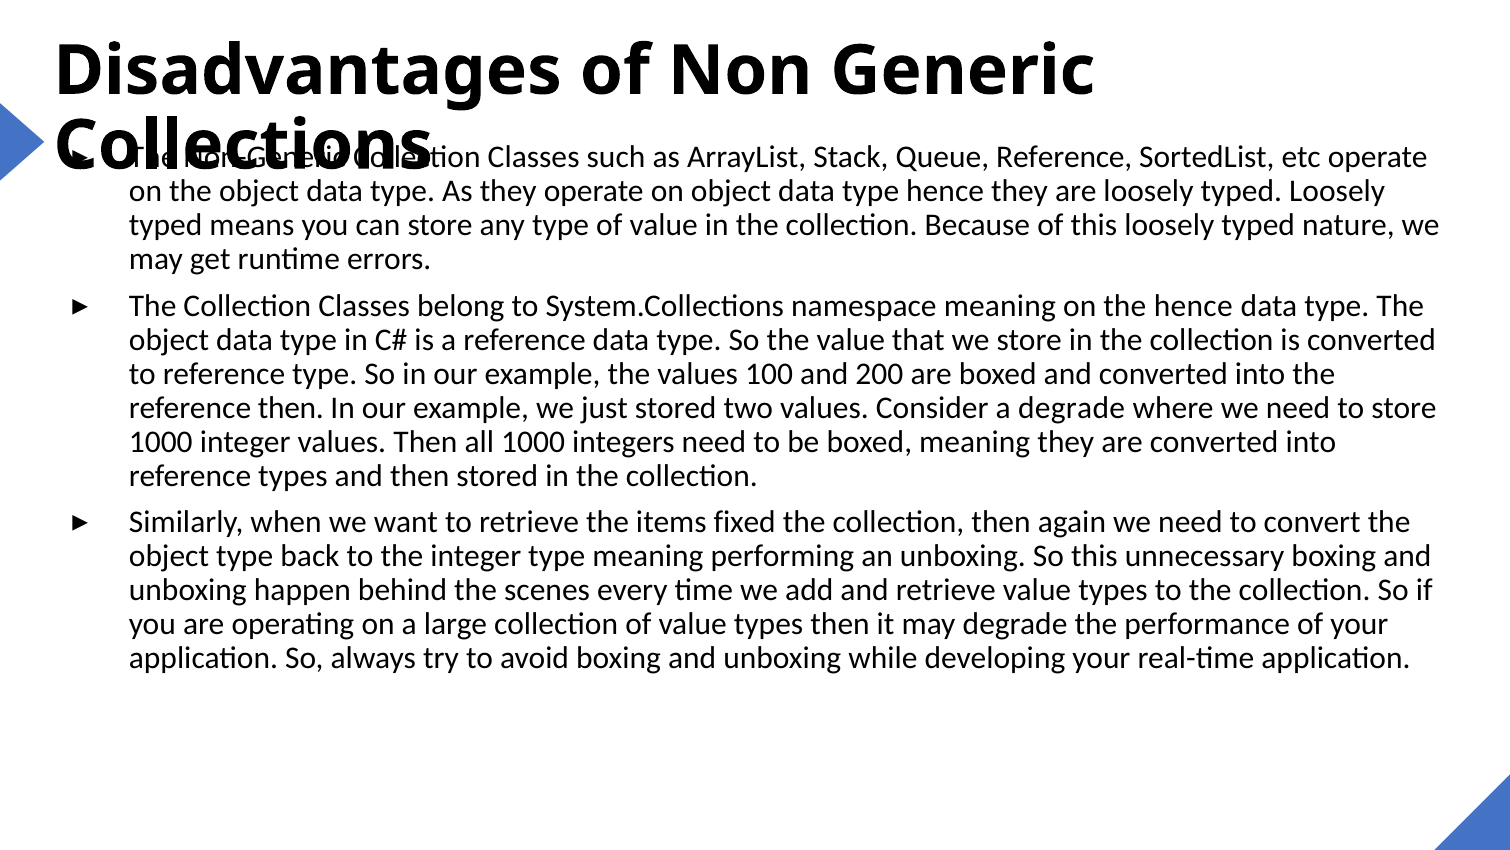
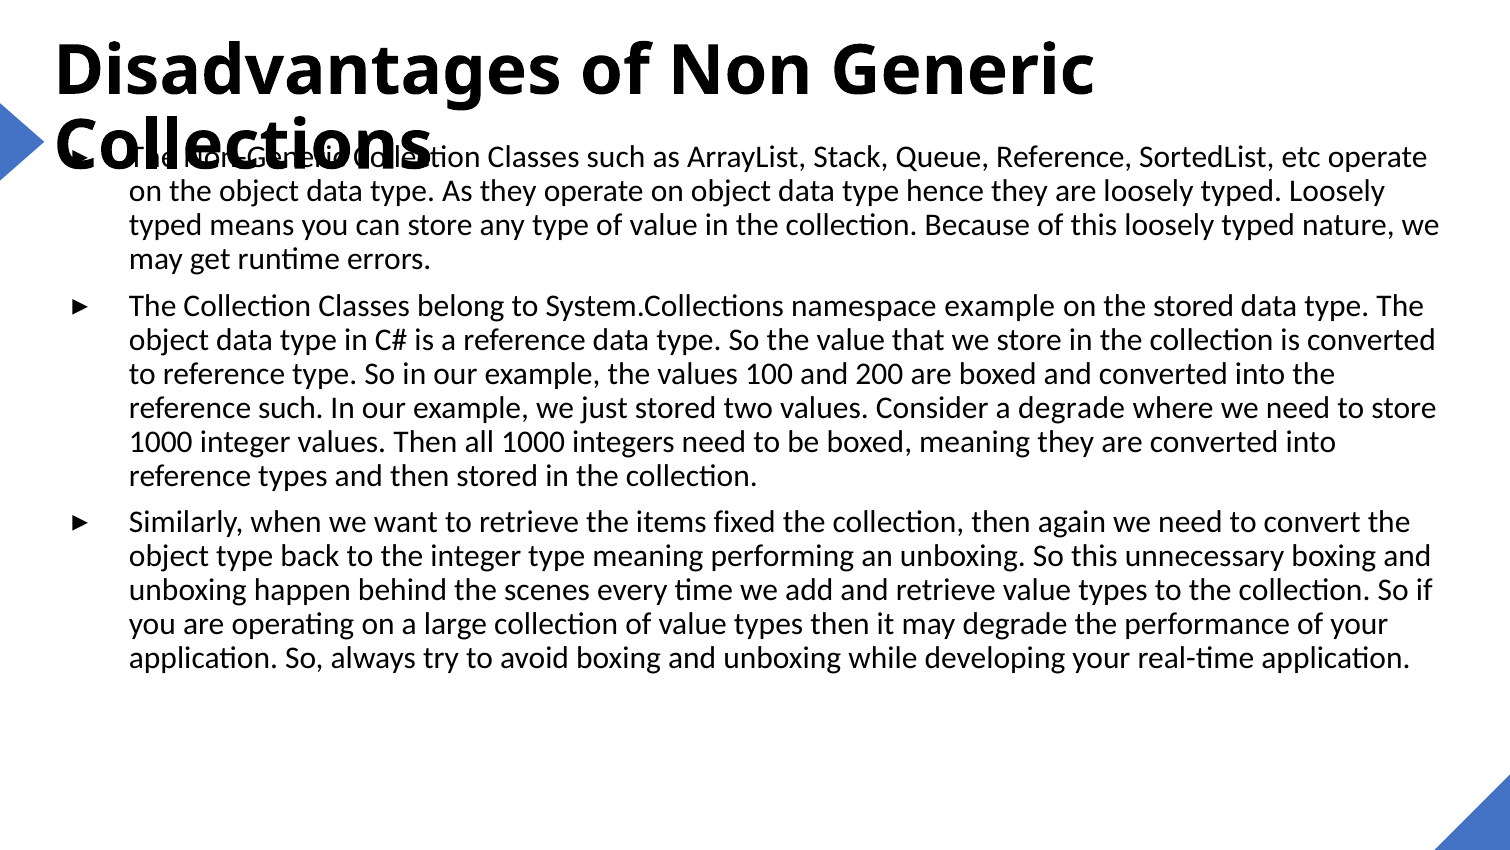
namespace meaning: meaning -> example
the hence: hence -> stored
reference then: then -> such
